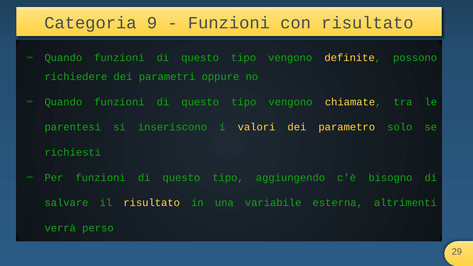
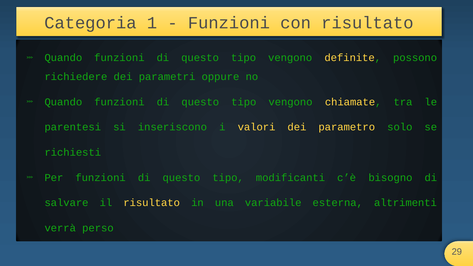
9: 9 -> 1
aggiungendo: aggiungendo -> modificanti
